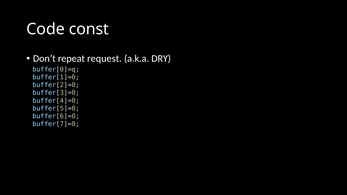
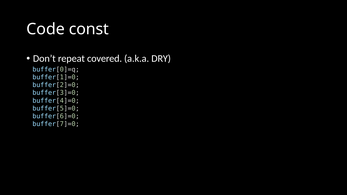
request: request -> covered
